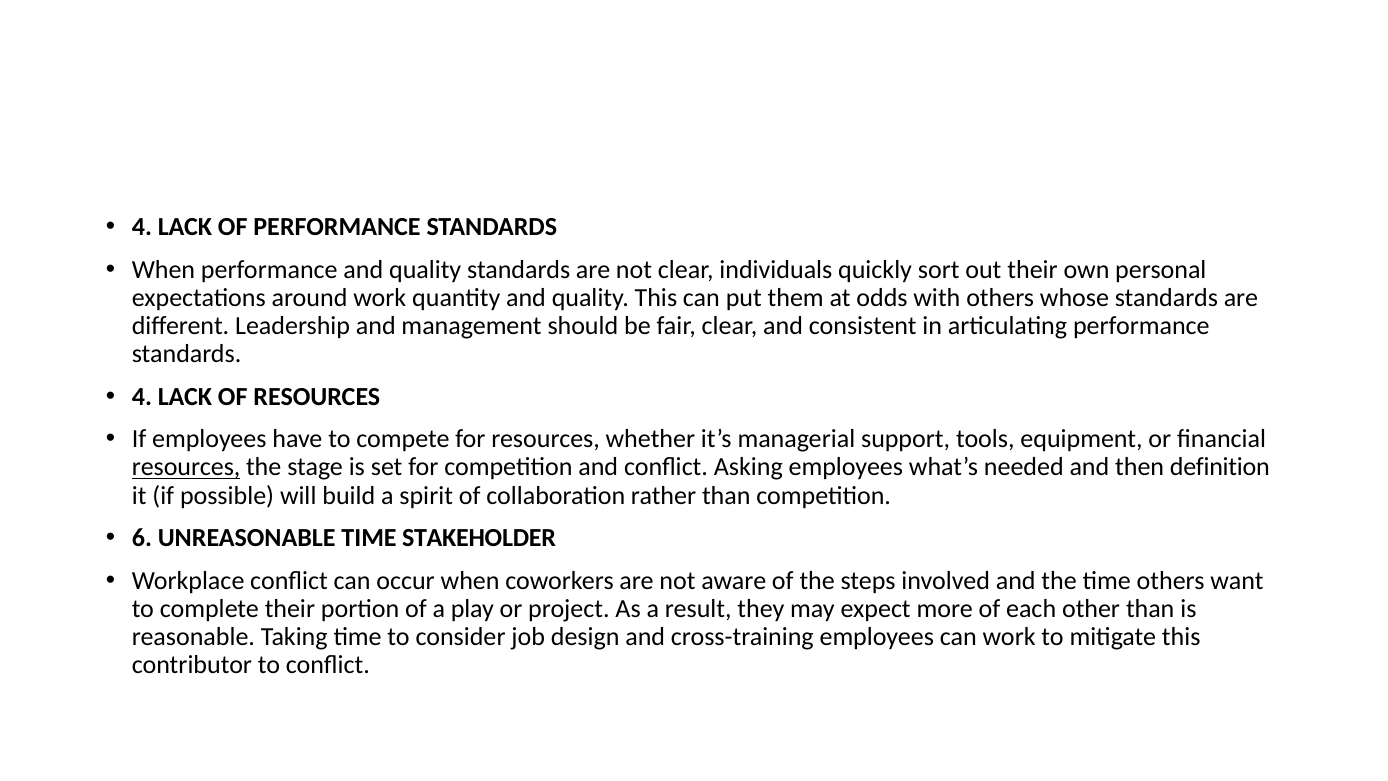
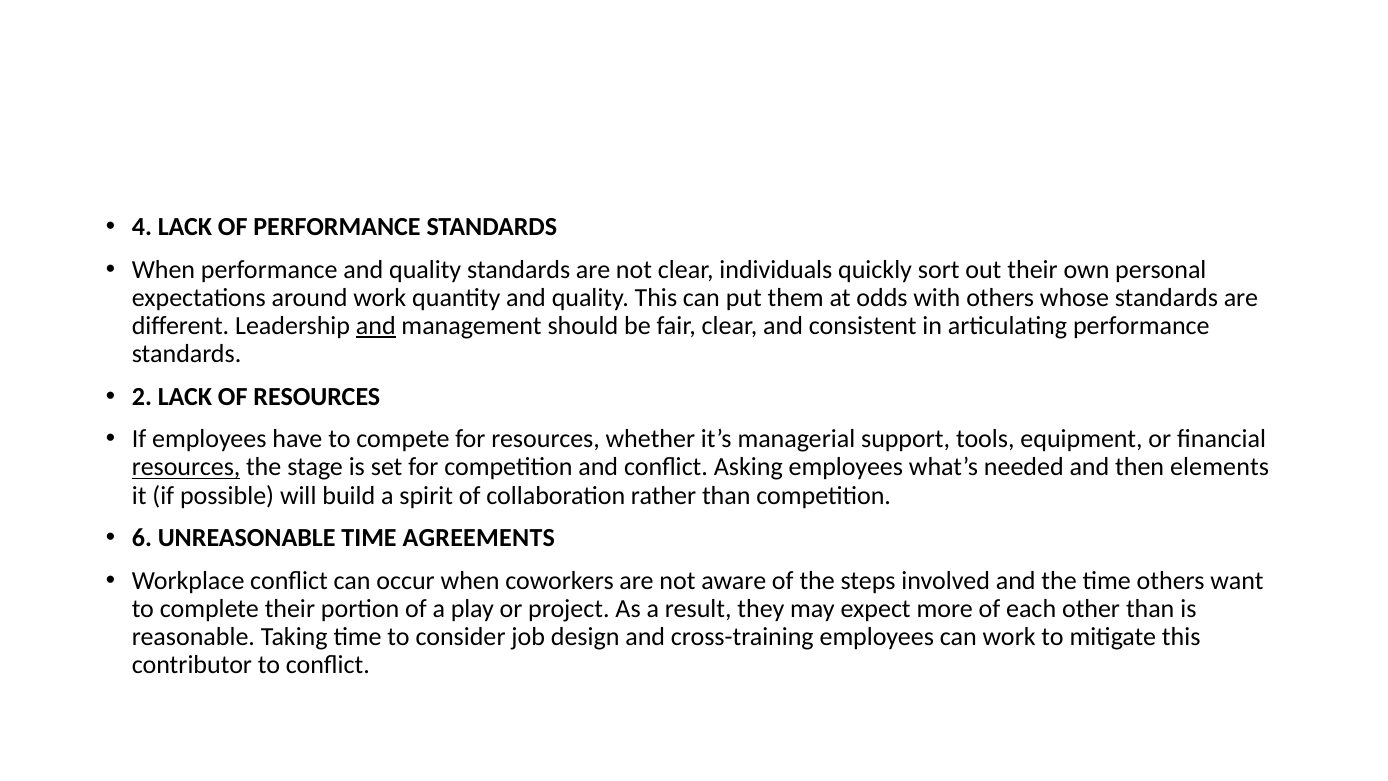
and at (376, 326) underline: none -> present
4 at (142, 396): 4 -> 2
definition: definition -> elements
STAKEHOLDER: STAKEHOLDER -> AGREEMENTS
